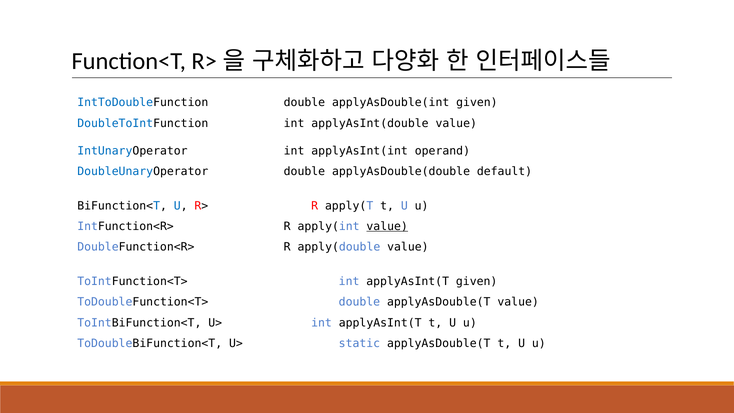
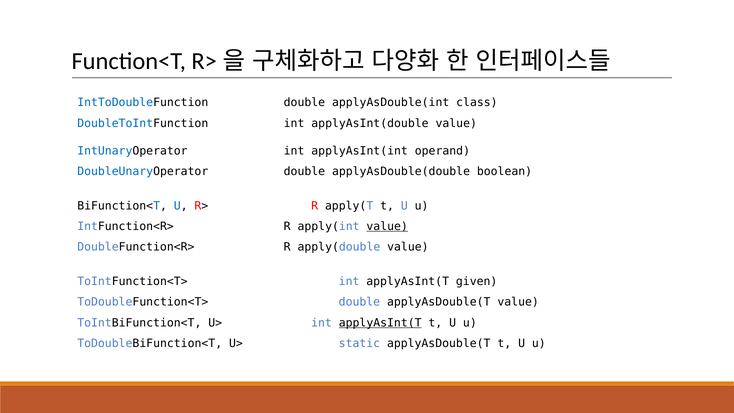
applyAsDouble(int given: given -> class
default: default -> boolean
applyAsInt(T at (380, 323) underline: none -> present
